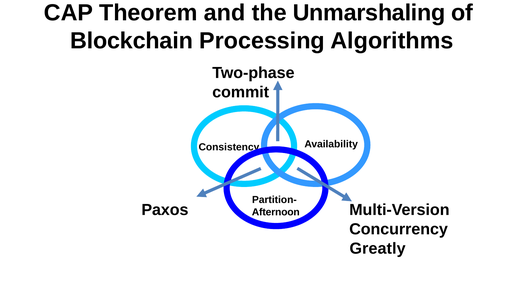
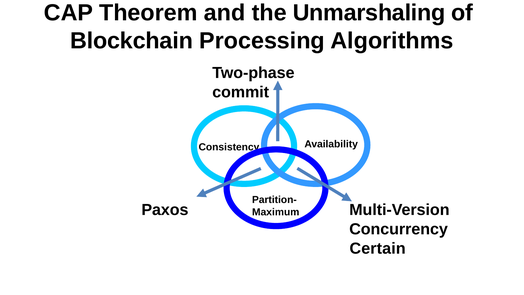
Afternoon: Afternoon -> Maximum
Greatly: Greatly -> Certain
